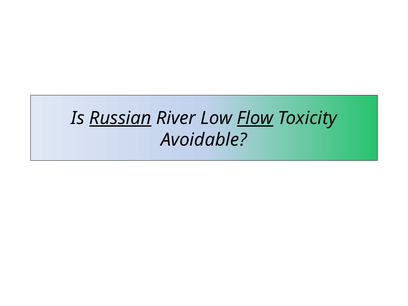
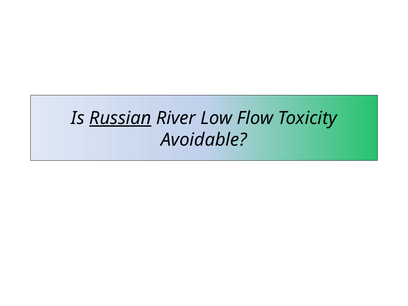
Flow underline: present -> none
